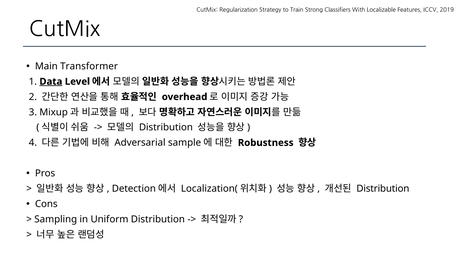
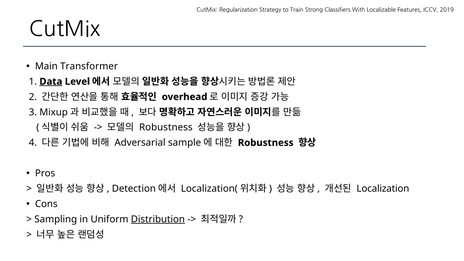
Distribution at (166, 127): Distribution -> Robustness
Distribution at (383, 189): Distribution -> Localization
Distribution at (158, 219) underline: none -> present
